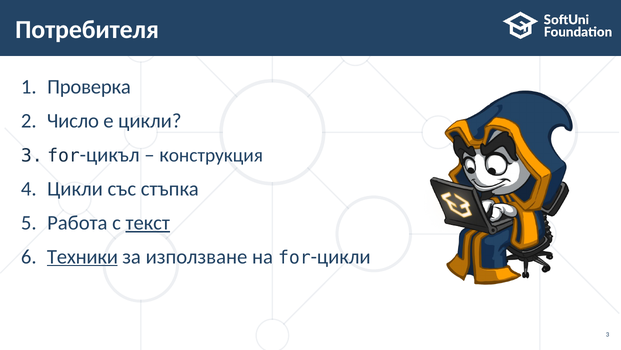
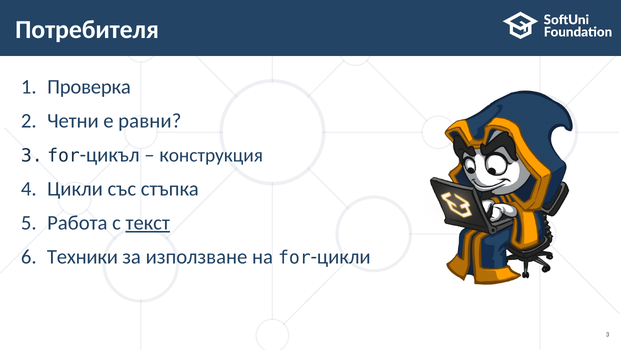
Число: Число -> Четни
е цикли: цикли -> равни
Техники underline: present -> none
